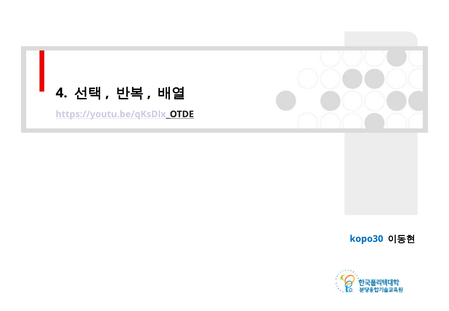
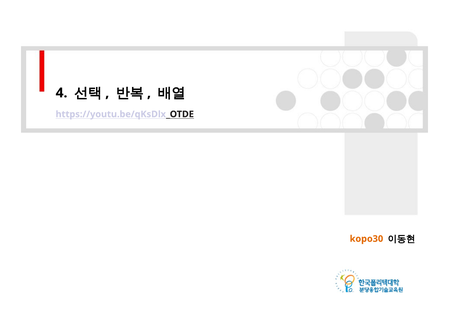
kopo30 colour: blue -> orange
